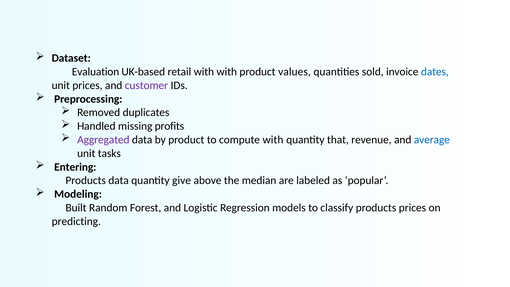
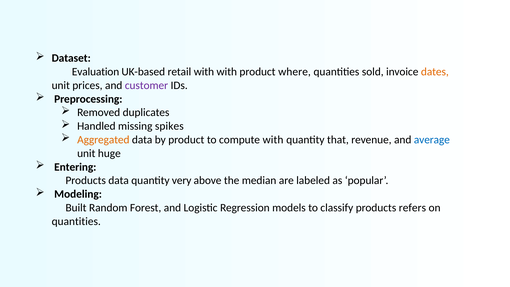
values: values -> where
dates colour: blue -> orange
profits: profits -> spikes
Aggregated colour: purple -> orange
tasks: tasks -> huge
give: give -> very
products prices: prices -> refers
predicting at (76, 221): predicting -> quantities
